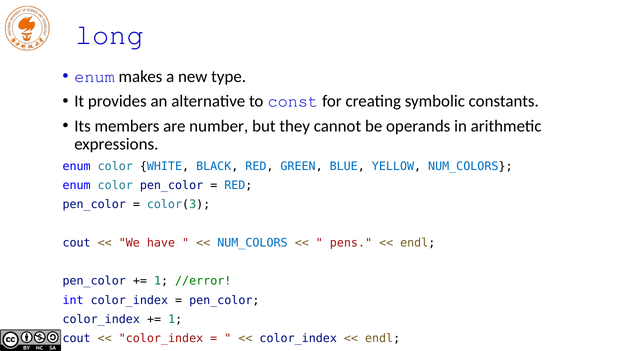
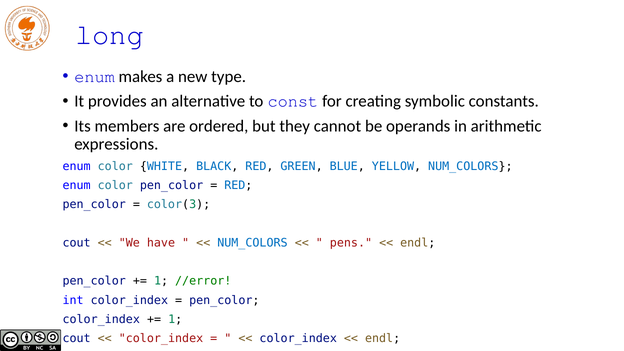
number: number -> ordered
